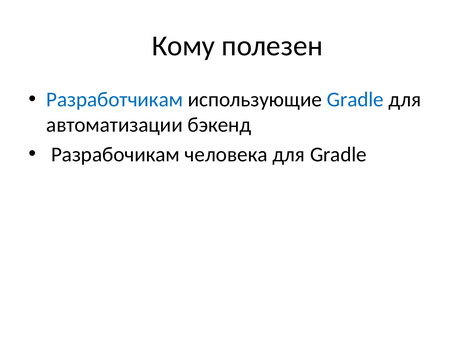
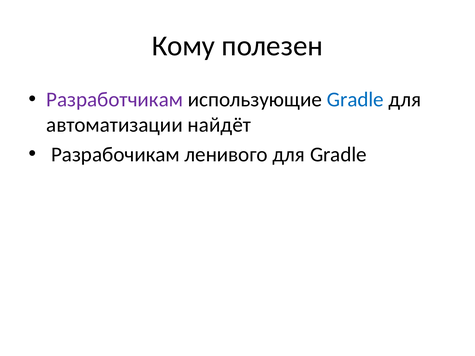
Разработчикам colour: blue -> purple
бэкенд: бэкенд -> найдёт
человека: человека -> ленивого
